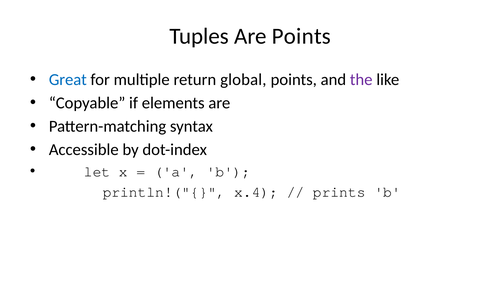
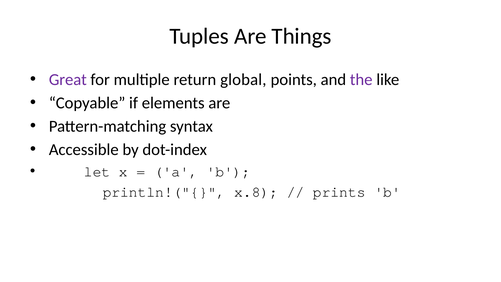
Are Points: Points -> Things
Great colour: blue -> purple
x.4: x.4 -> x.8
